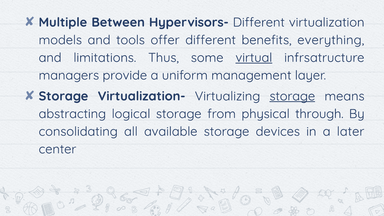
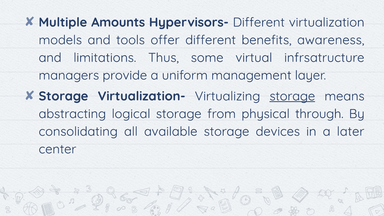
Between: Between -> Amounts
everything: everything -> awareness
virtual underline: present -> none
